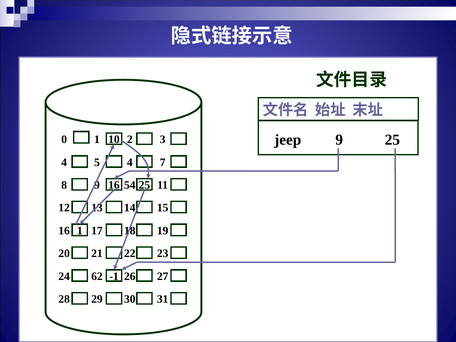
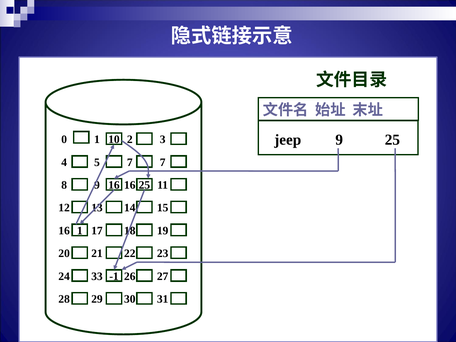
5 4: 4 -> 7
9 54: 54 -> 16
62: 62 -> 33
